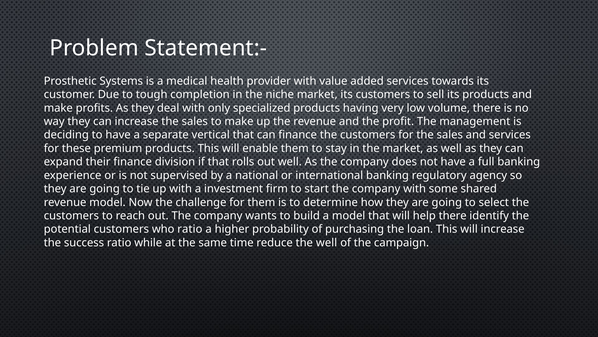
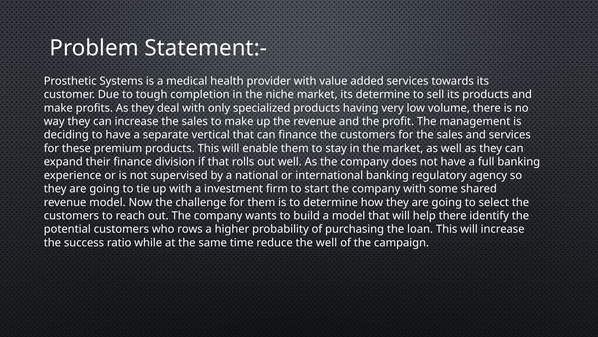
its customers: customers -> determine
who ratio: ratio -> rows
